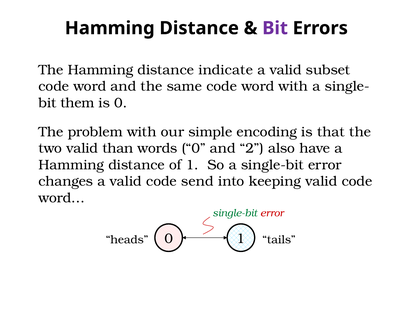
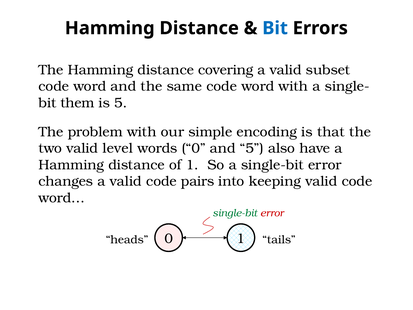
Bit at (275, 28) colour: purple -> blue
indicate: indicate -> covering
is 0: 0 -> 5
than: than -> level
and 2: 2 -> 5
send: send -> pairs
